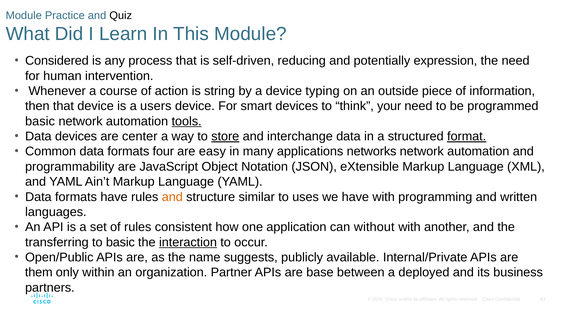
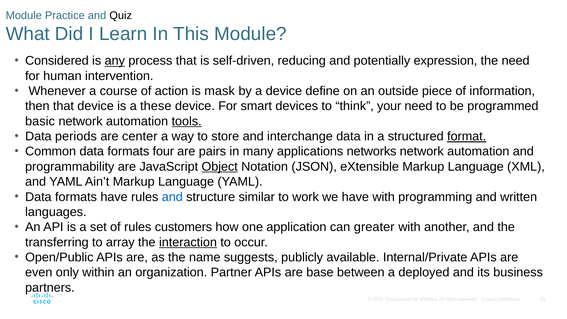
any underline: none -> present
string: string -> mask
typing: typing -> define
users: users -> these
Data devices: devices -> periods
store underline: present -> none
easy: easy -> pairs
Object underline: none -> present
and at (172, 197) colour: orange -> blue
uses: uses -> work
consistent: consistent -> customers
without: without -> greater
to basic: basic -> array
them: them -> even
